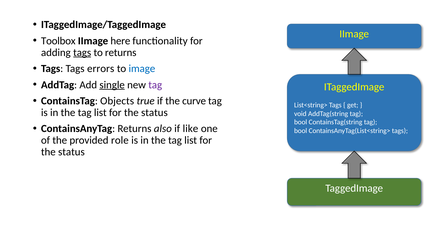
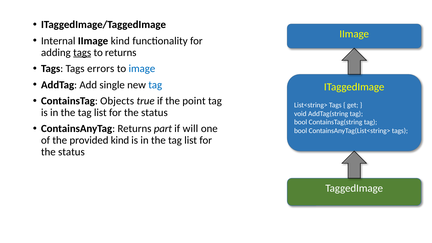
Toolbox: Toolbox -> Internal
IImage here: here -> kind
single underline: present -> none
tag at (155, 85) colour: purple -> blue
curve: curve -> point
also: also -> part
like: like -> will
provided role: role -> kind
